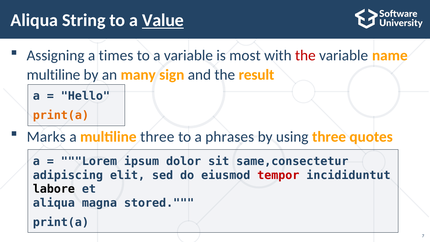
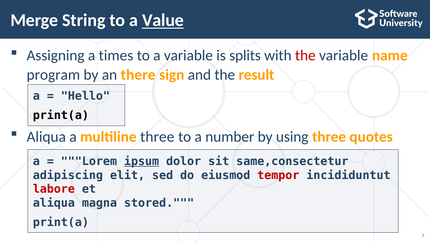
Aliqua at (34, 20): Aliqua -> Merge
most: most -> splits
multiline at (53, 75): multiline -> program
many: many -> there
print(a at (61, 115) colour: orange -> black
Marks at (46, 137): Marks -> Aliqua
phrases: phrases -> number
ipsum underline: none -> present
labore colour: black -> red
